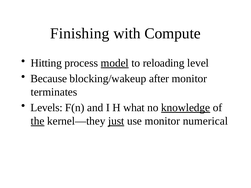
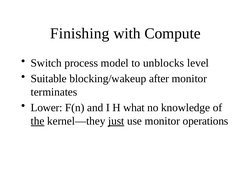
Hitting: Hitting -> Switch
model underline: present -> none
reloading: reloading -> unblocks
Because: Because -> Suitable
Levels: Levels -> Lower
knowledge underline: present -> none
numerical: numerical -> operations
